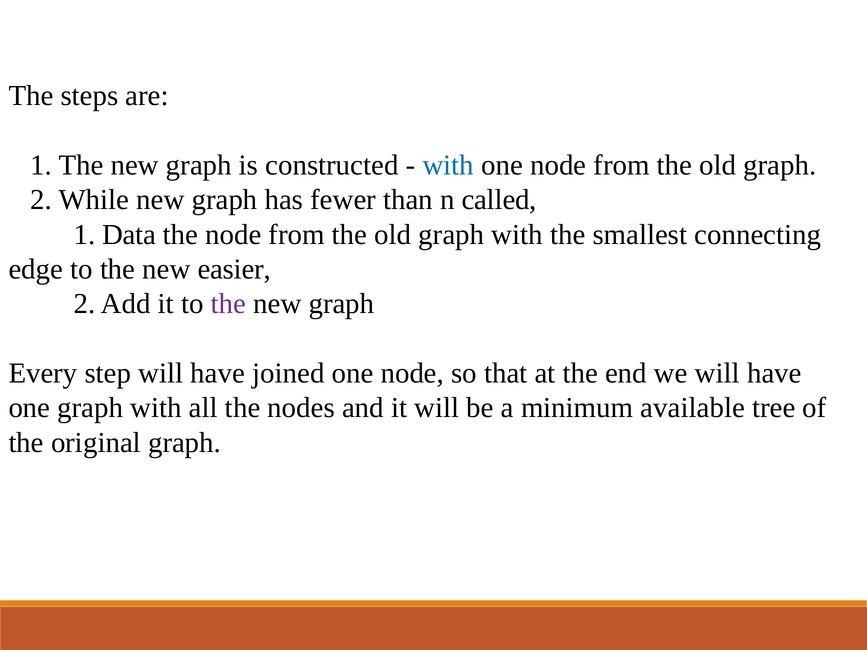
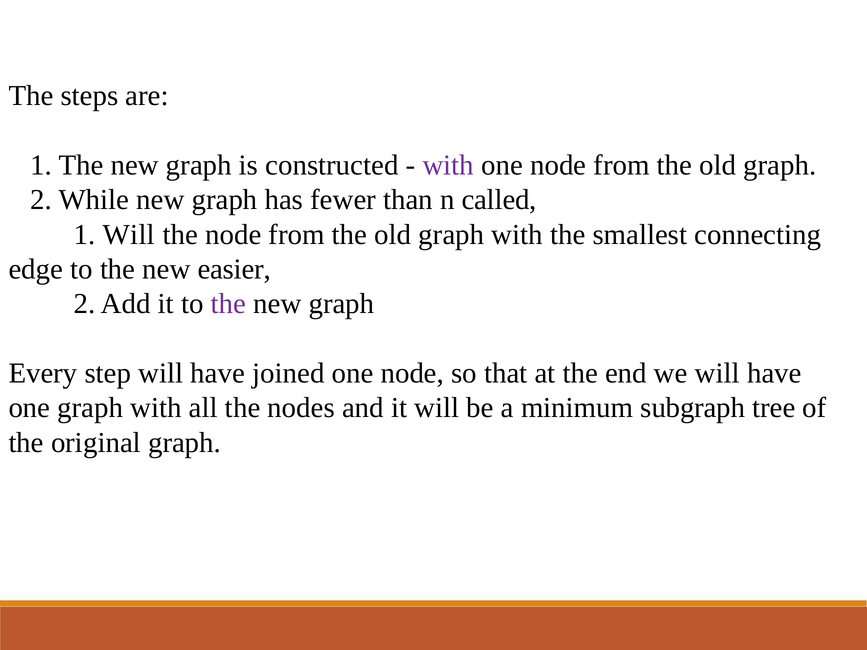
with at (448, 165) colour: blue -> purple
1 Data: Data -> Will
available: available -> subgraph
